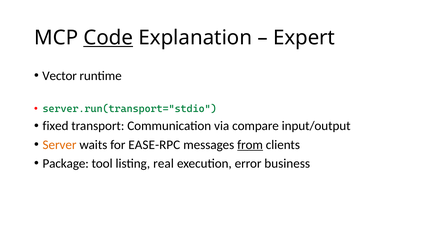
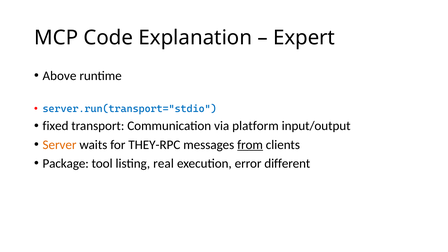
Code underline: present -> none
Vector: Vector -> Above
server.run(transport="stdio colour: green -> blue
compare: compare -> platform
EASE-RPC: EASE-RPC -> THEY-RPC
business: business -> different
